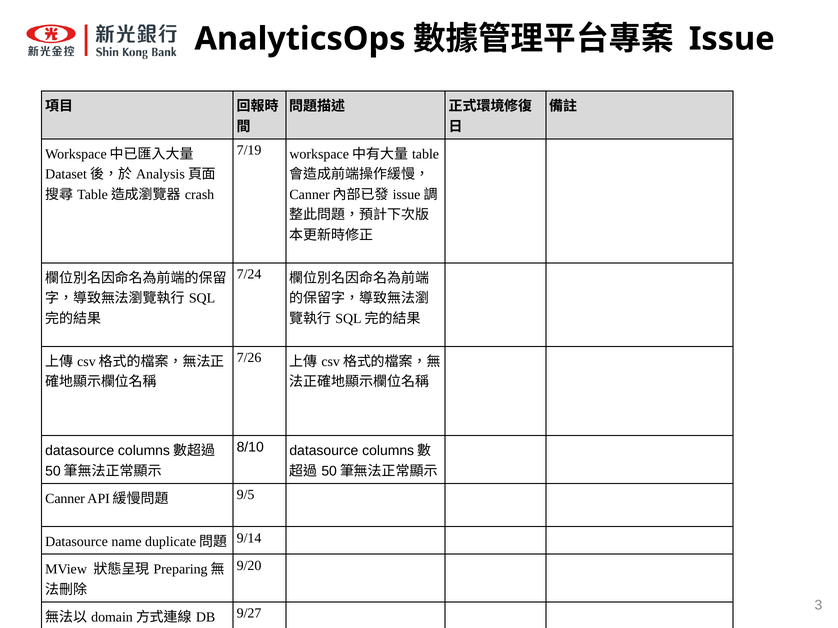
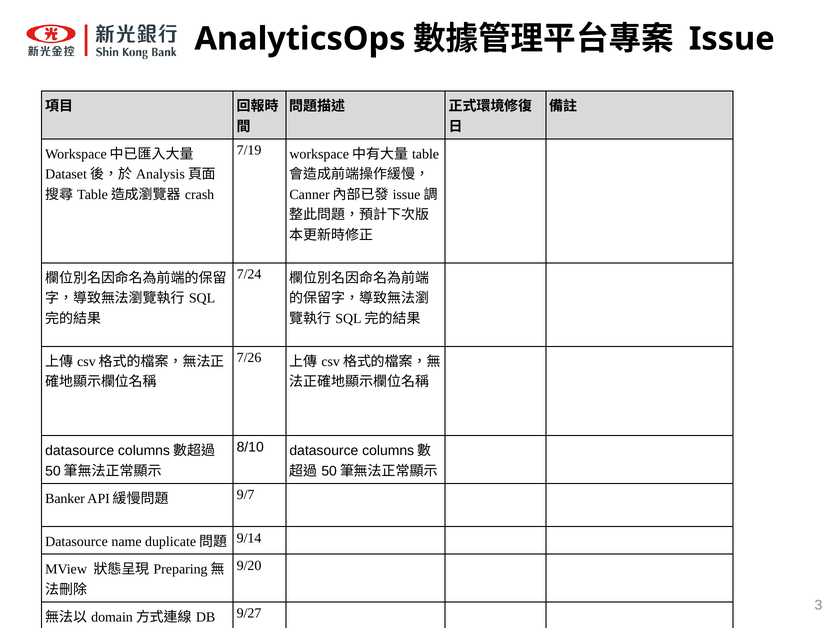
Canner: Canner -> Banker
9/5: 9/5 -> 9/7
